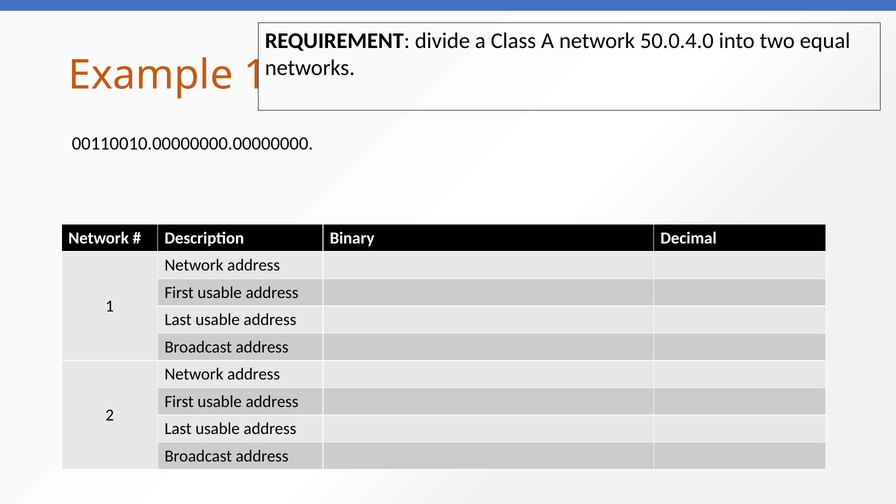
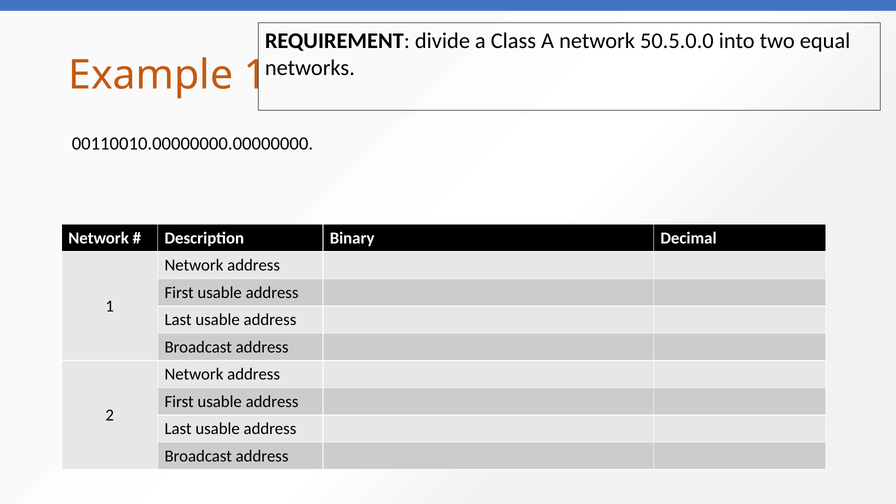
50.0.4.0: 50.0.4.0 -> 50.5.0.0
